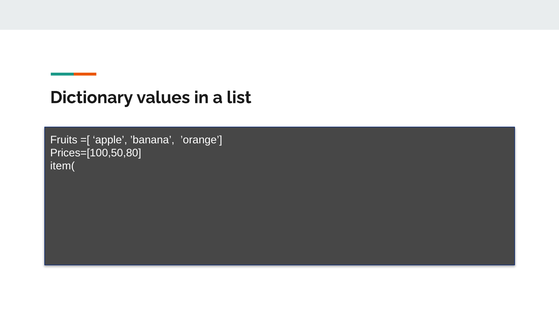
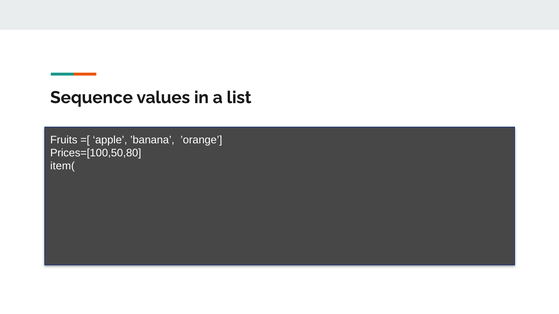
Dictionary: Dictionary -> Sequence
